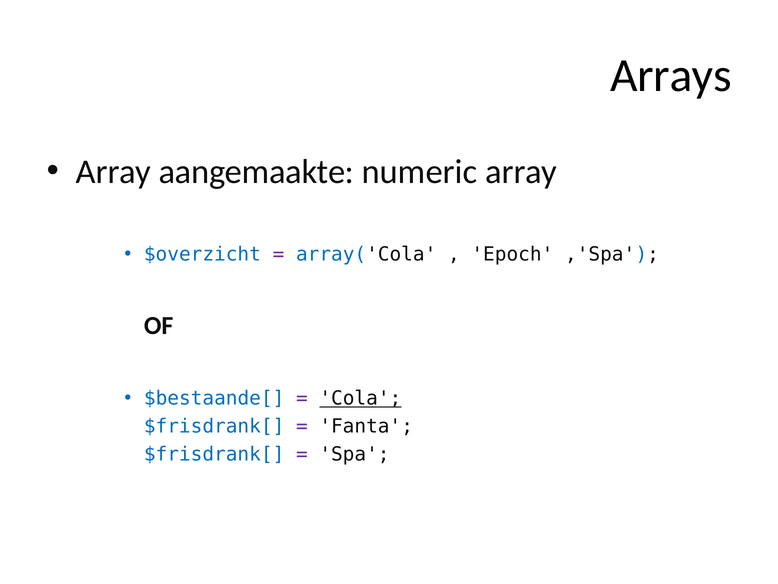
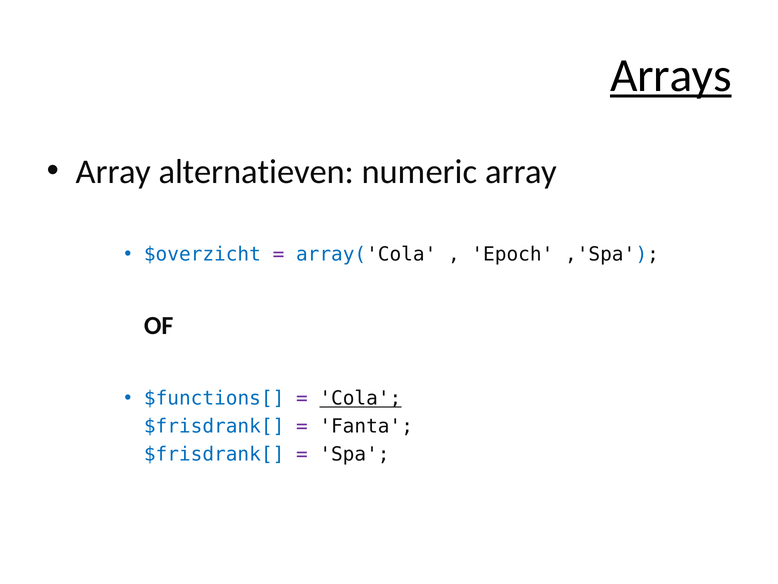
Arrays underline: none -> present
aangemaakte: aangemaakte -> alternatieven
$bestaande[: $bestaande[ -> $functions[
